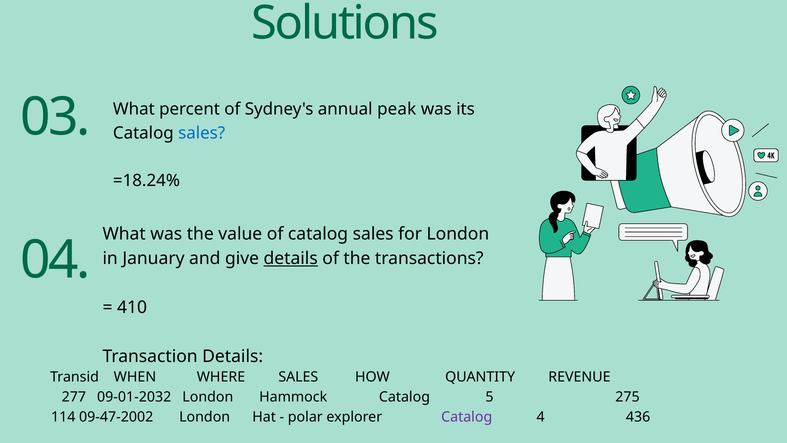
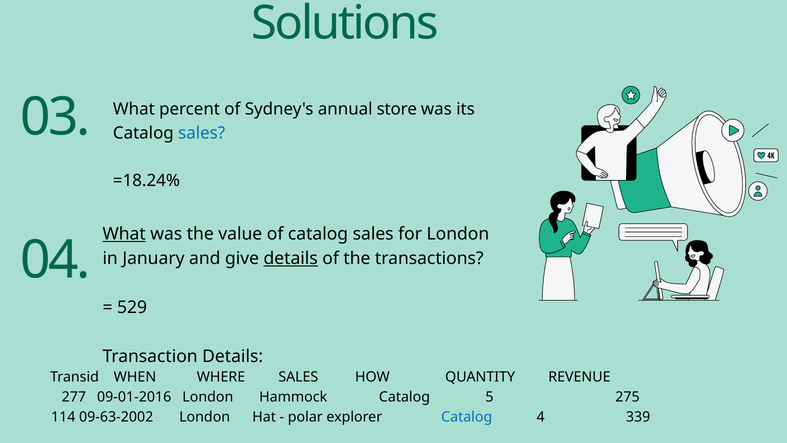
peak: peak -> store
What at (124, 234) underline: none -> present
410: 410 -> 529
09-01-2032: 09-01-2032 -> 09-01-2016
09-47-2002: 09-47-2002 -> 09-63-2002
Catalog at (467, 417) colour: purple -> blue
436: 436 -> 339
